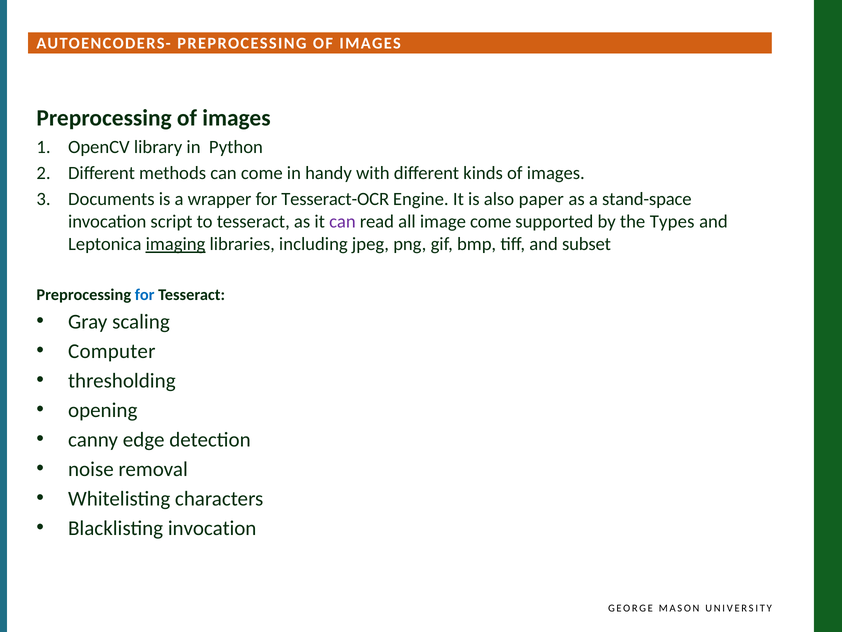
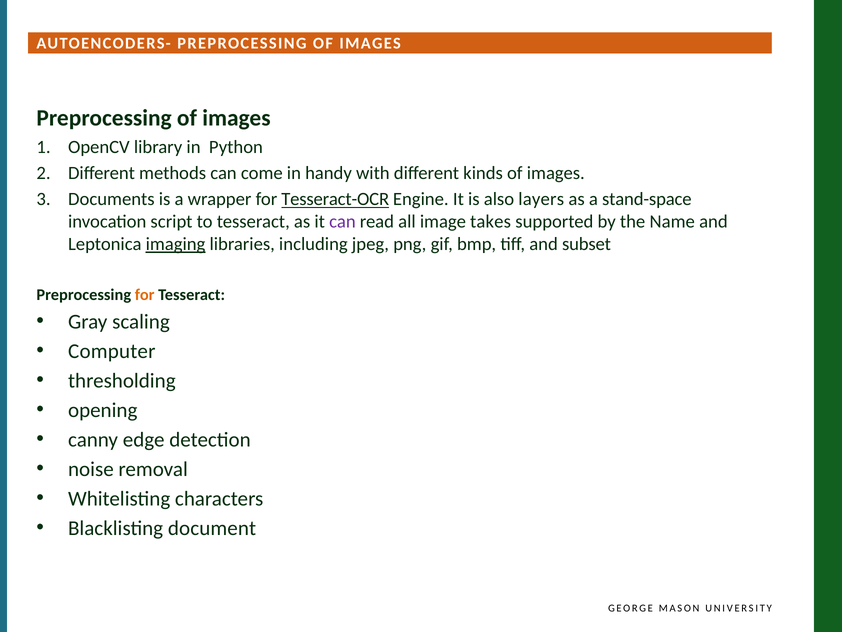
Tesseract-OCR underline: none -> present
paper: paper -> layers
image come: come -> takes
Types: Types -> Name
for at (145, 294) colour: blue -> orange
Blacklisting invocation: invocation -> document
